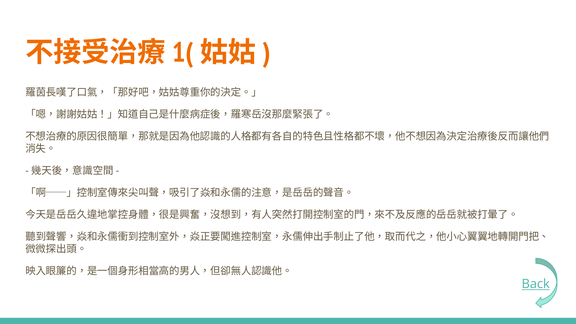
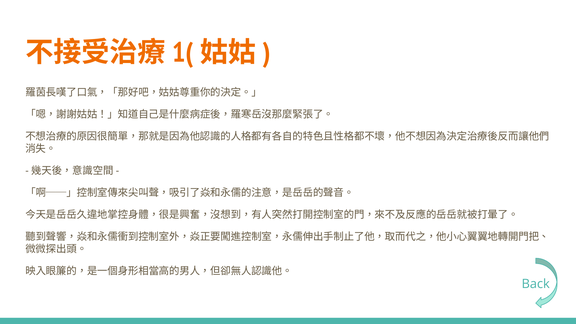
Back underline: present -> none
